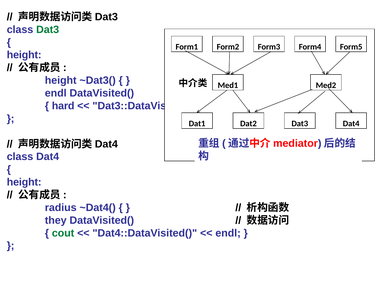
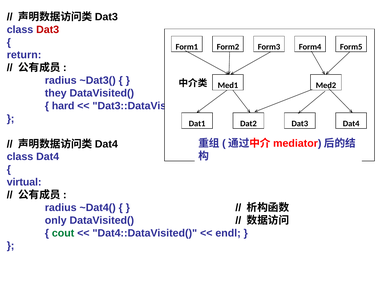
Dat3 at (48, 30) colour: green -> red
height at (24, 55): height -> return
height at (61, 80): height -> radius
endl at (56, 93): endl -> they
height at (24, 182): height -> virtual
they: they -> only
